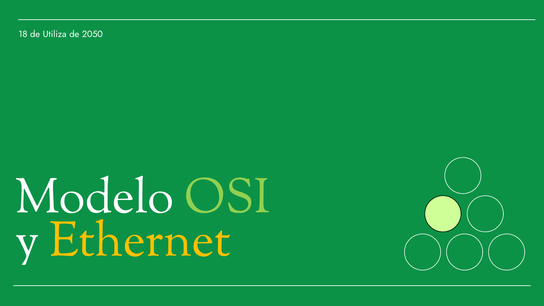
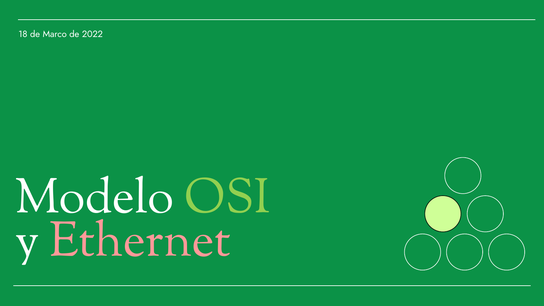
Utiliza: Utiliza -> Marco
2050: 2050 -> 2022
Ethernet colour: yellow -> pink
